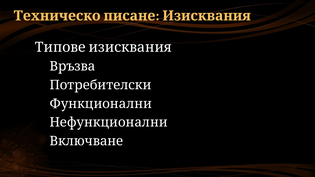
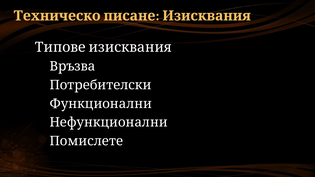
Включване: Включване -> Помислете
